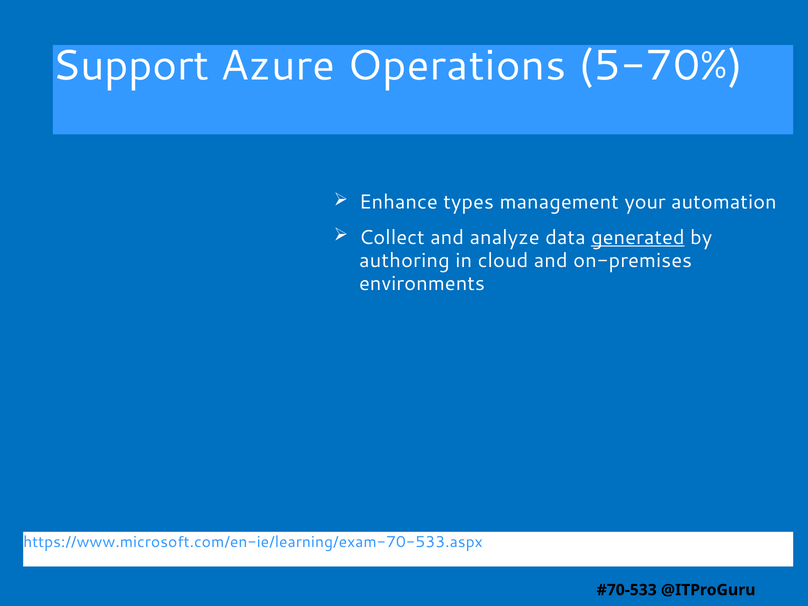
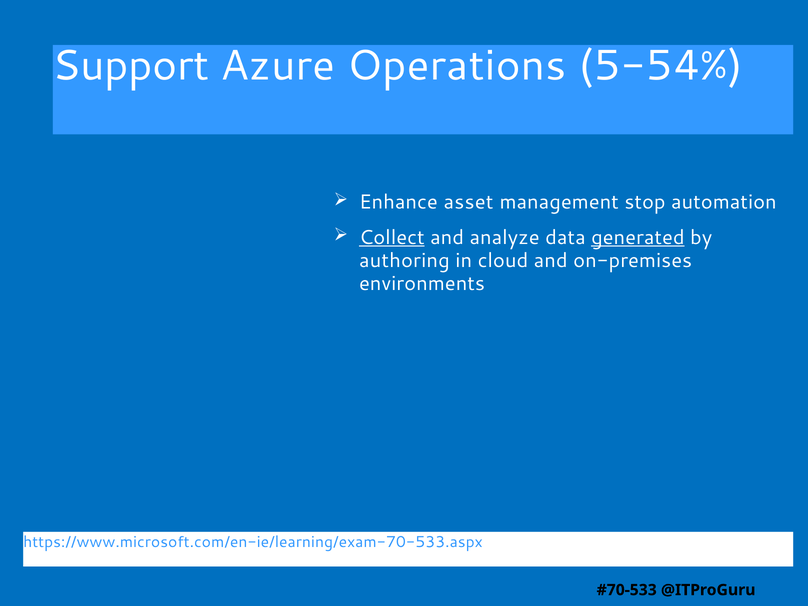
5-70%: 5-70% -> 5-54%
types: types -> asset
your: your -> stop
Collect underline: none -> present
